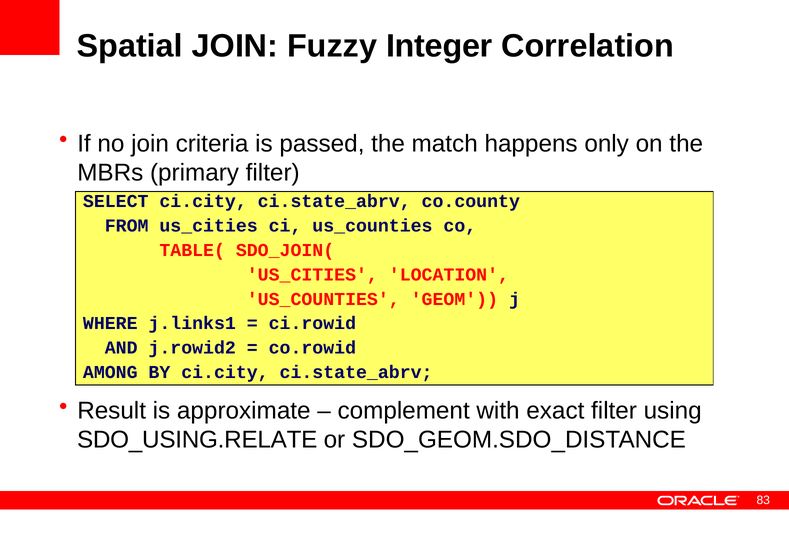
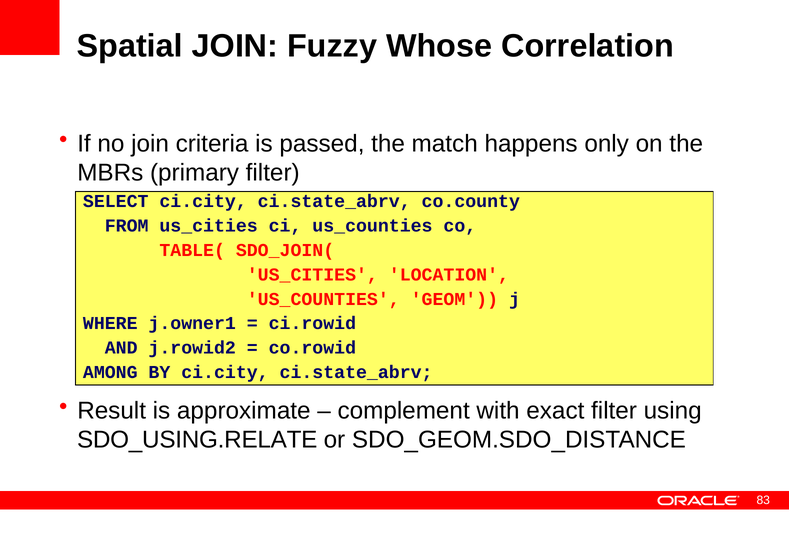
Integer: Integer -> Whose
j.links1: j.links1 -> j.owner1
